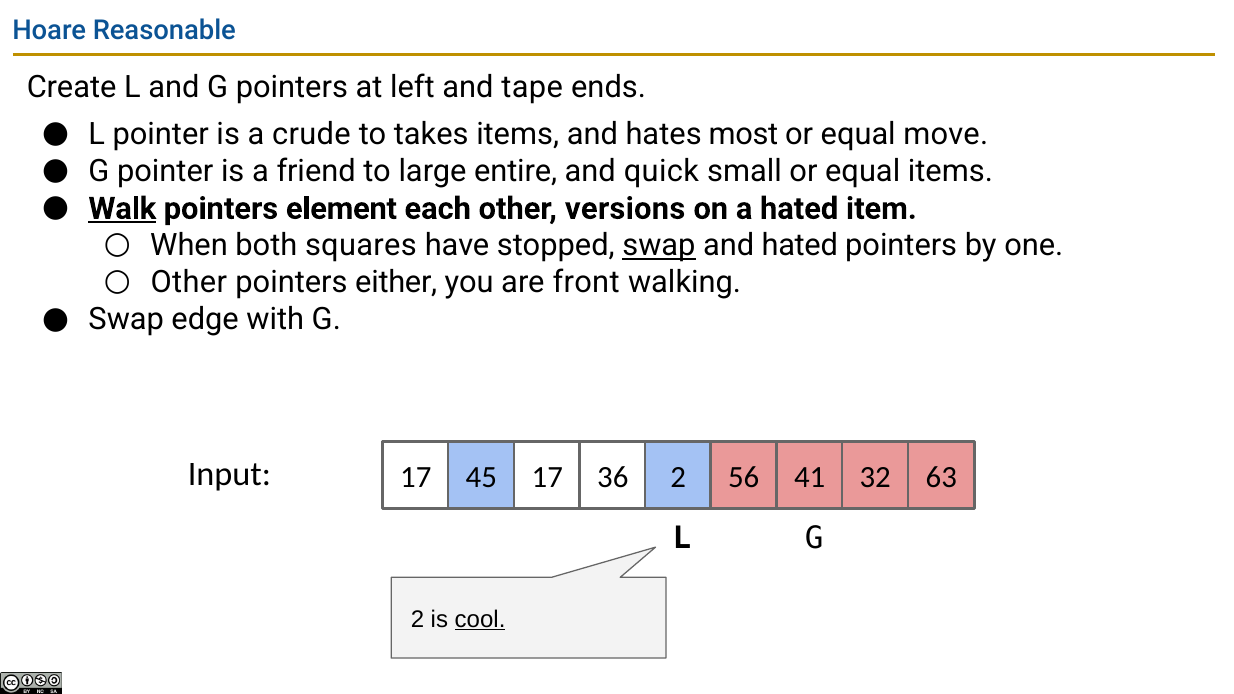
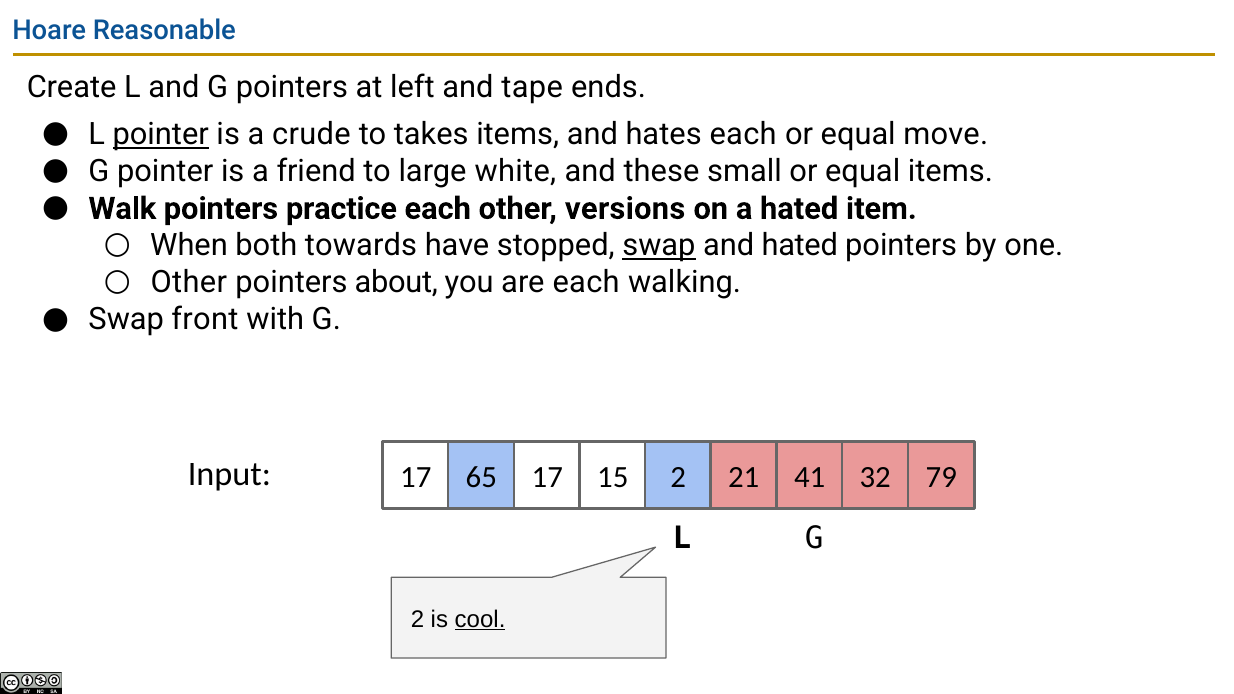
pointer at (161, 135) underline: none -> present
hates most: most -> each
entire: entire -> white
quick: quick -> these
Walk underline: present -> none
element: element -> practice
squares: squares -> towards
either: either -> about
are front: front -> each
edge: edge -> front
45: 45 -> 65
36: 36 -> 15
56: 56 -> 21
63: 63 -> 79
